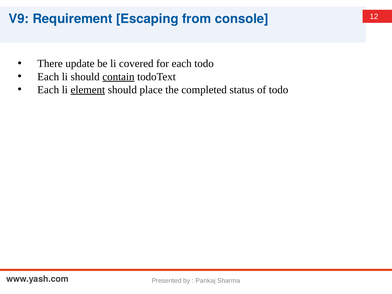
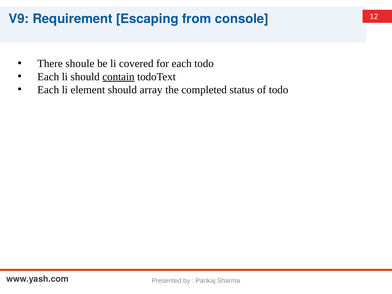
update: update -> shoule
element underline: present -> none
place: place -> array
